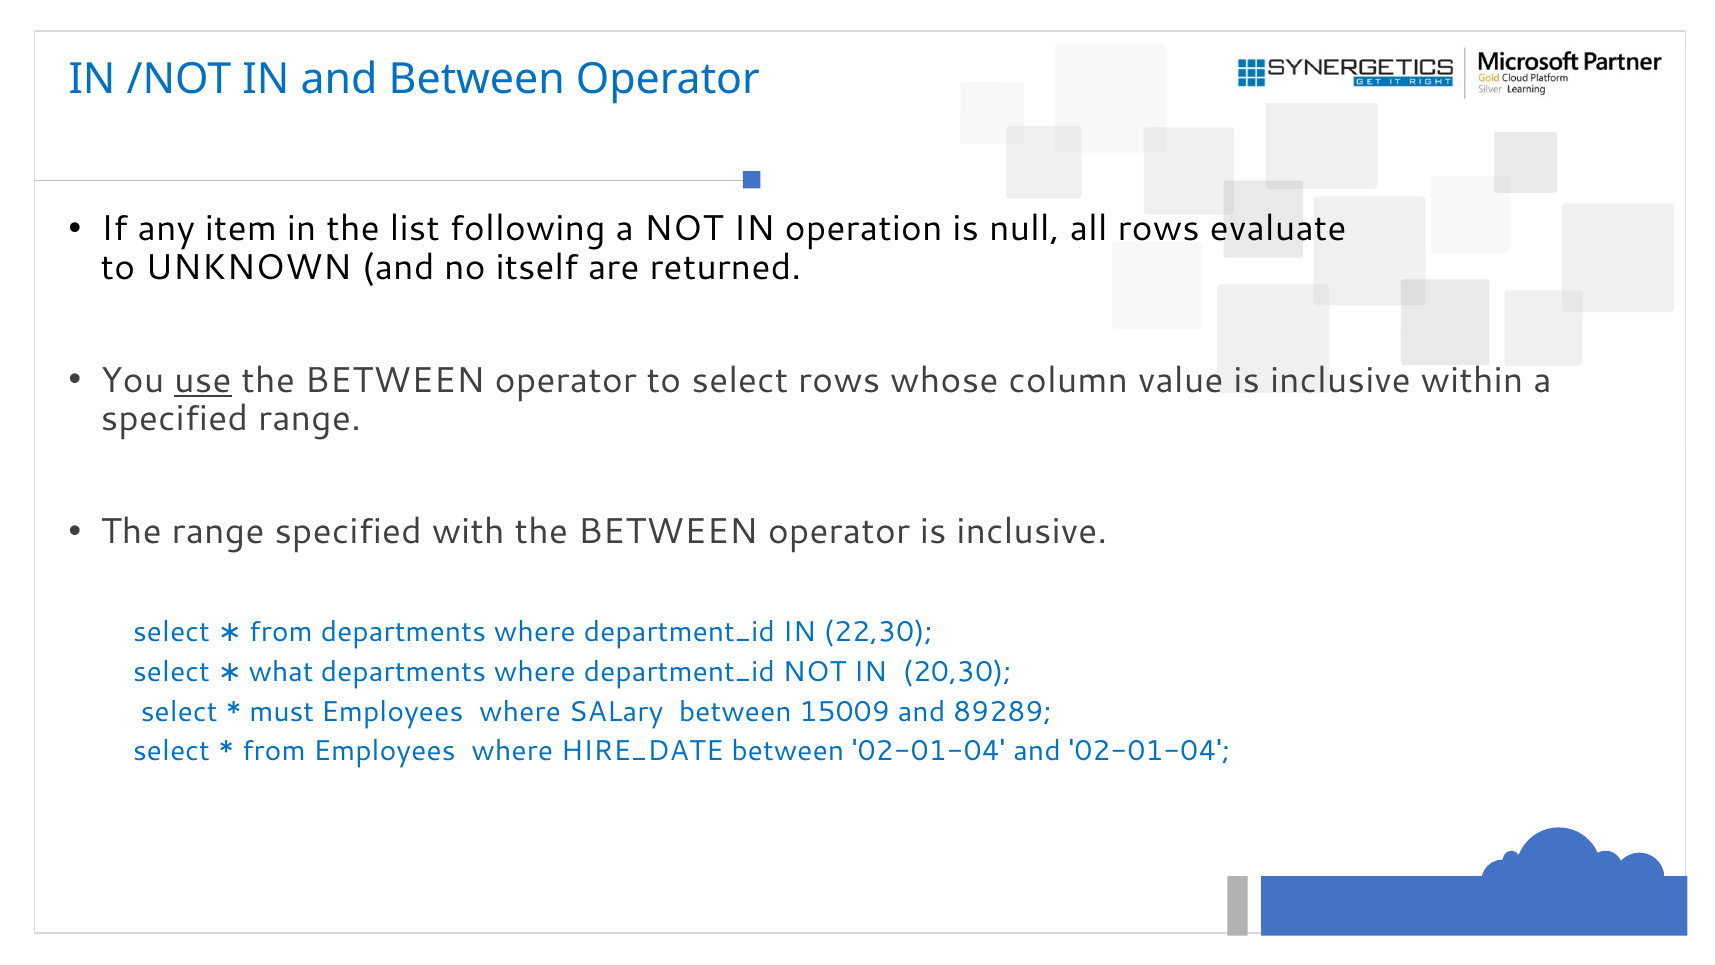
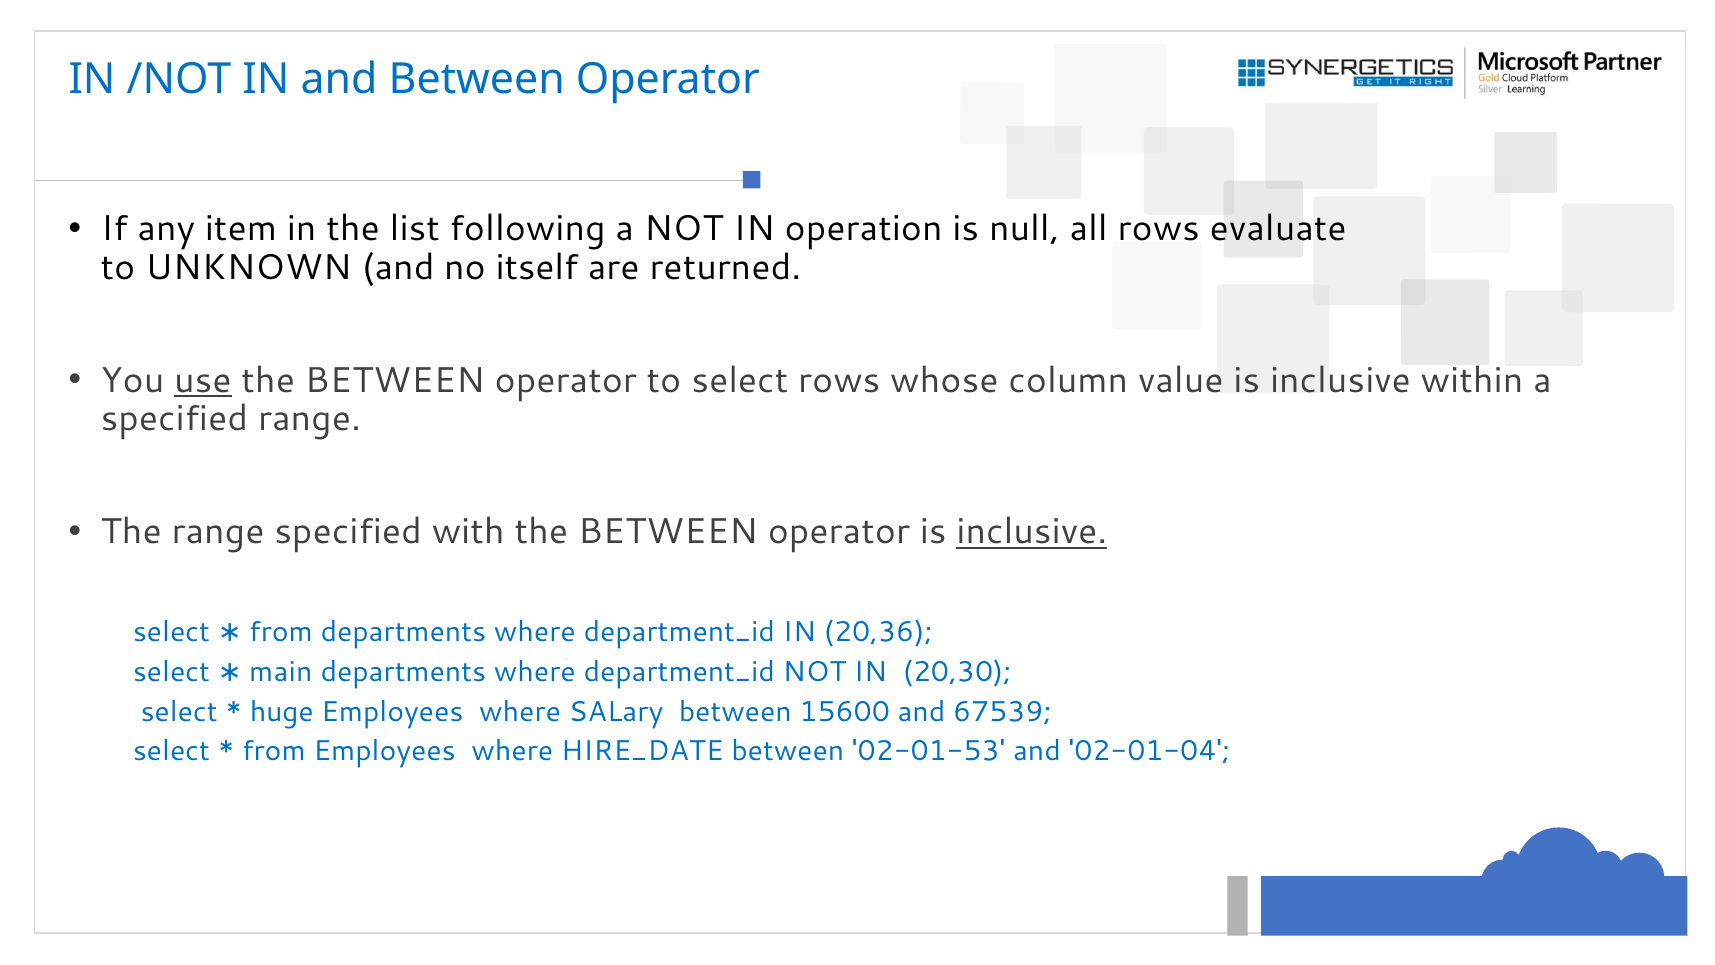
inclusive at (1032, 532) underline: none -> present
22,30: 22,30 -> 20,36
what: what -> main
must: must -> huge
15009: 15009 -> 15600
89289: 89289 -> 67539
between 02-01-04: 02-01-04 -> 02-01-53
